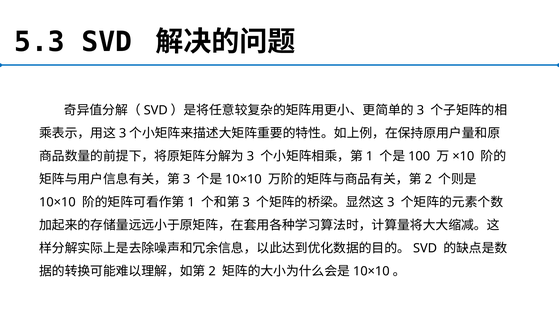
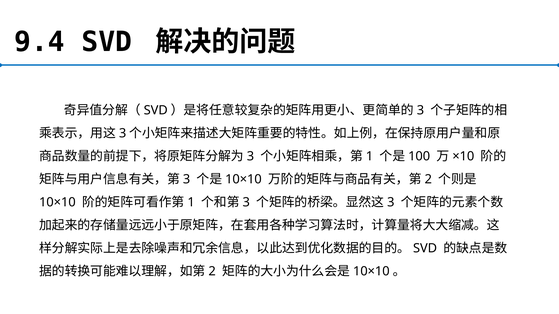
5.3: 5.3 -> 9.4
